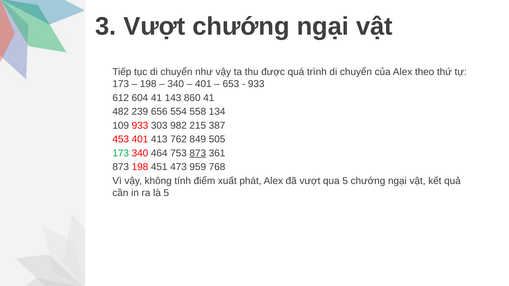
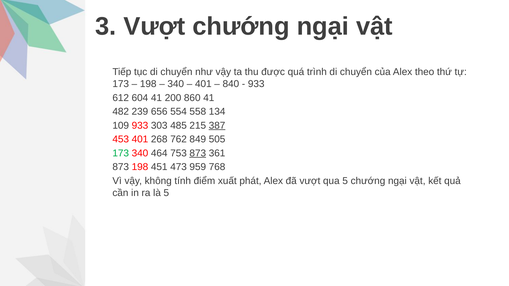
653: 653 -> 840
143: 143 -> 200
982: 982 -> 485
387 underline: none -> present
413: 413 -> 268
